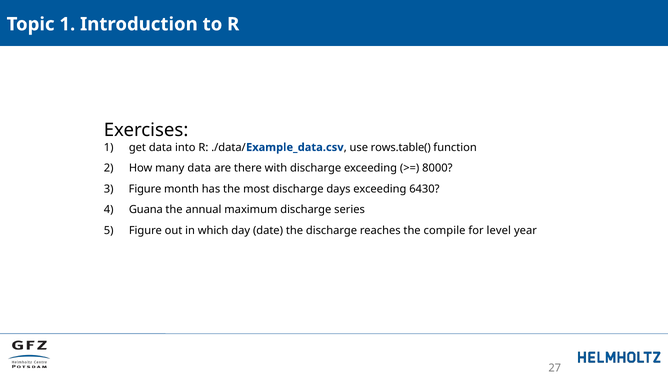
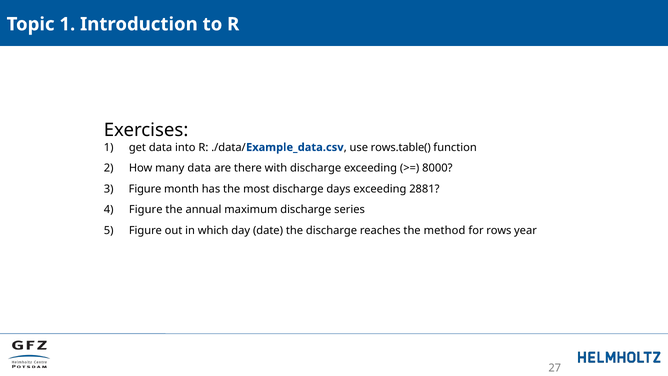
6430: 6430 -> 2881
Guana at (146, 210): Guana -> Figure
compile: compile -> method
level: level -> rows
